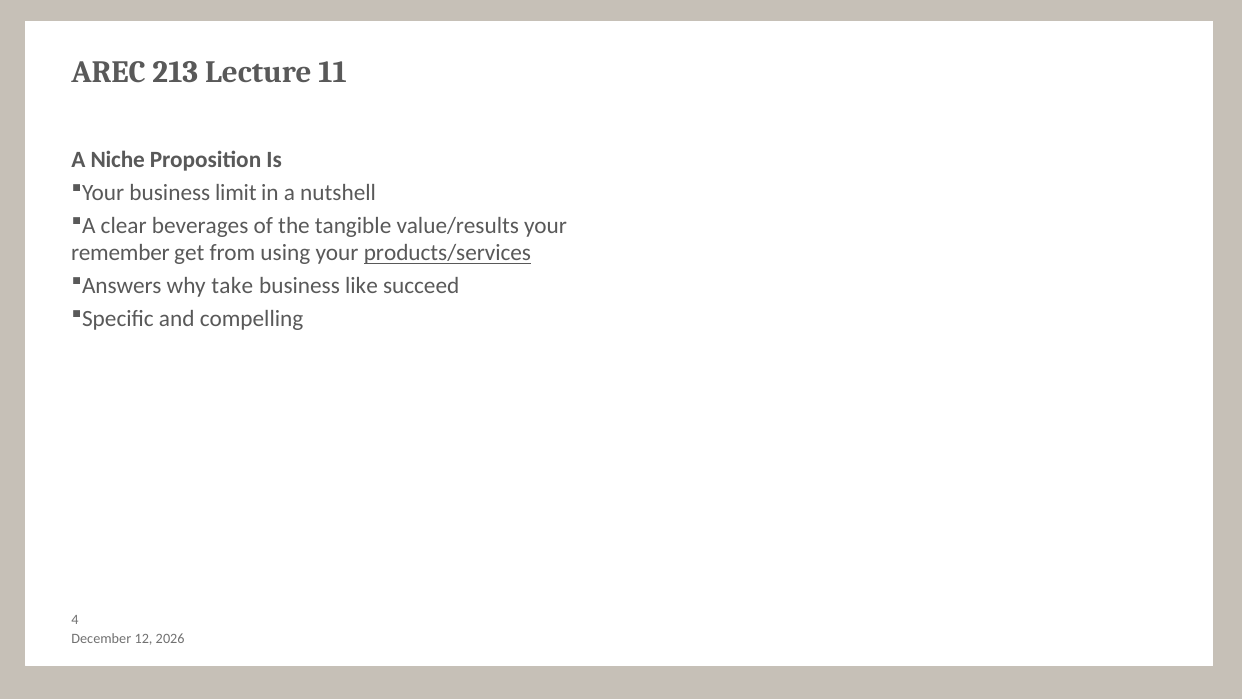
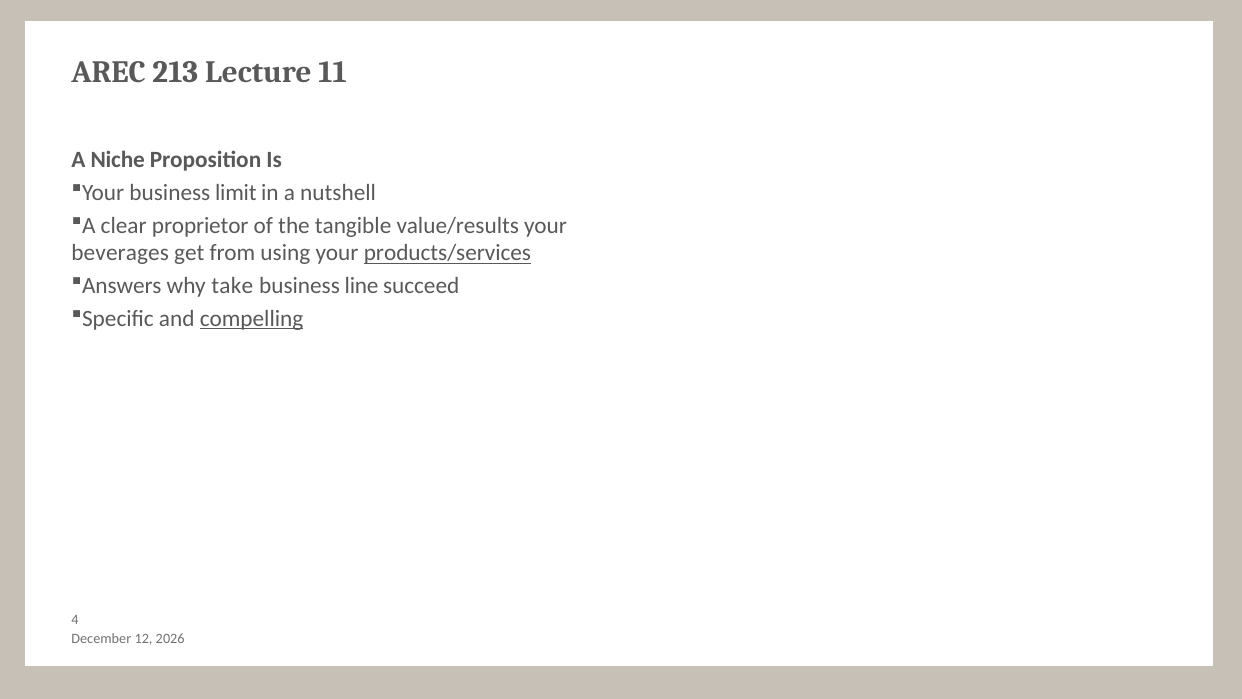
beverages: beverages -> proprietor
remember: remember -> beverages
like: like -> line
compelling underline: none -> present
